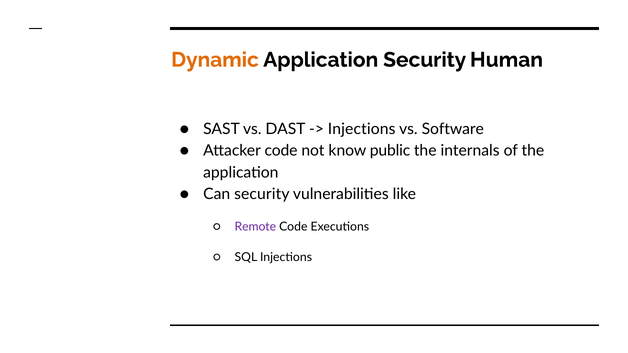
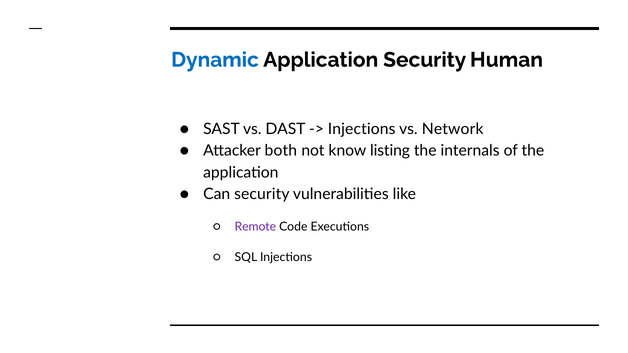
Dynamic colour: orange -> blue
Software: Software -> Network
Attacker code: code -> both
public: public -> listing
